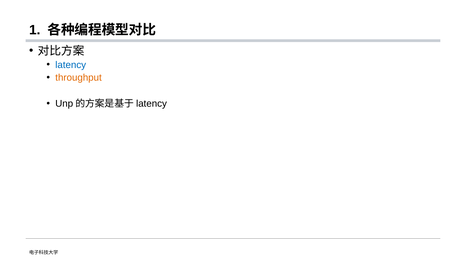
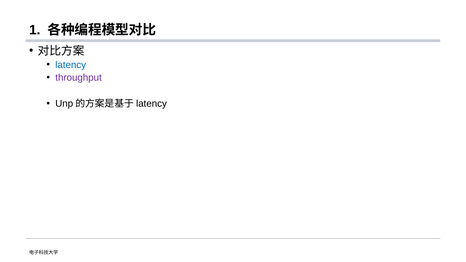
throughput colour: orange -> purple
